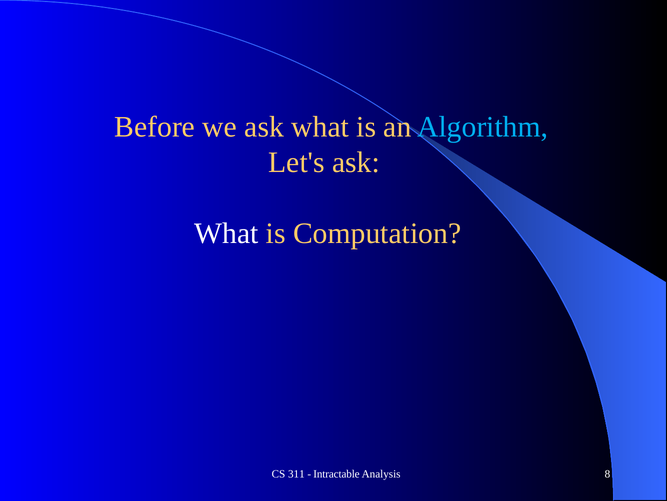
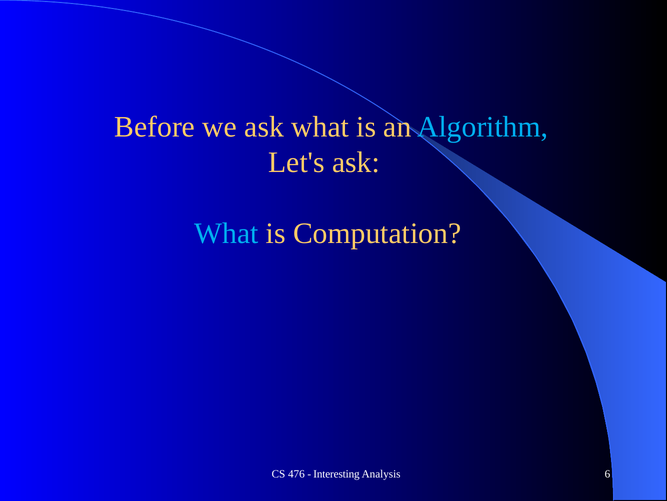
What at (227, 233) colour: white -> light blue
311: 311 -> 476
Intractable: Intractable -> Interesting
8: 8 -> 6
